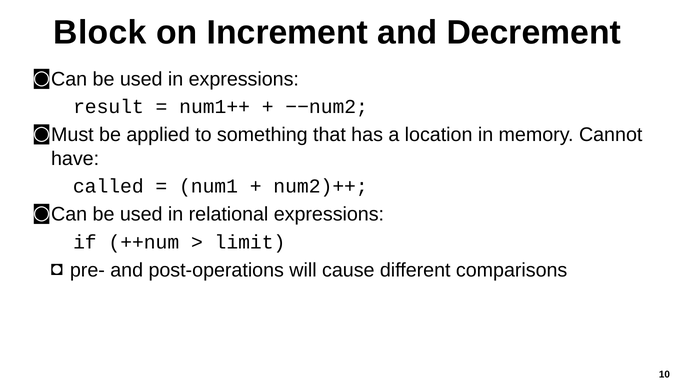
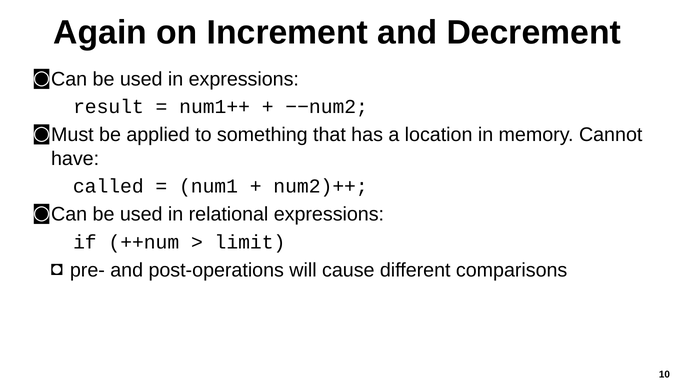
Block: Block -> Again
